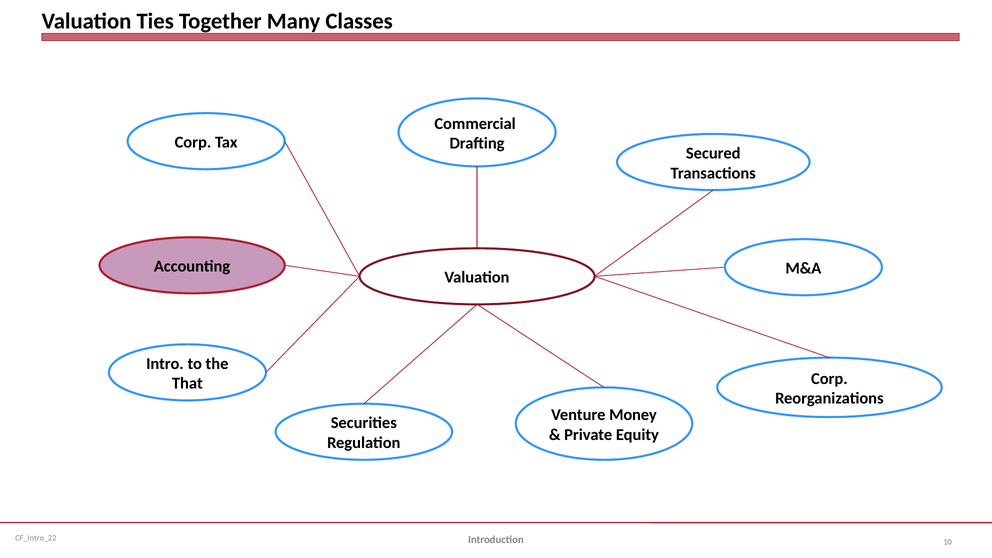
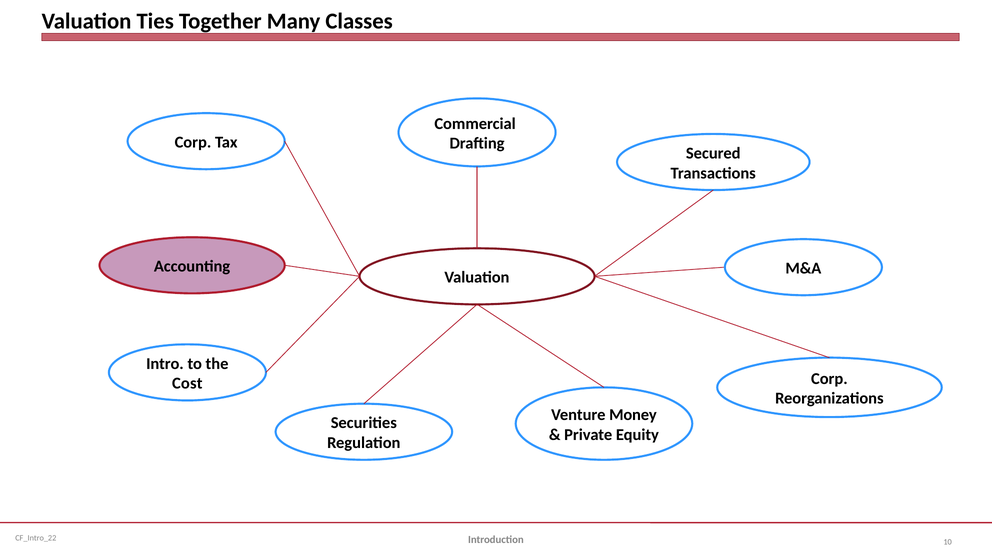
That: That -> Cost
